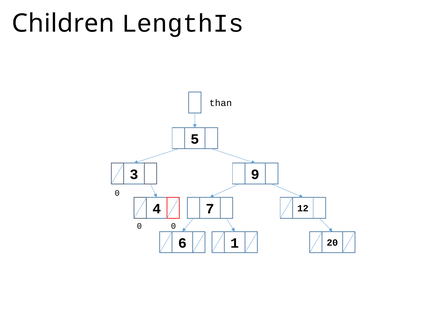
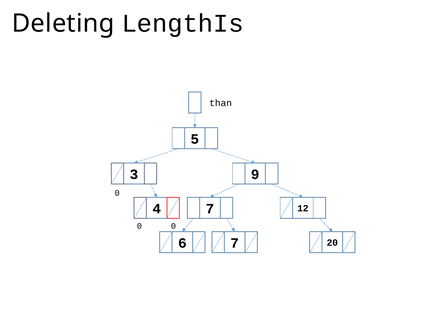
Children: Children -> Deleting
6 1: 1 -> 7
